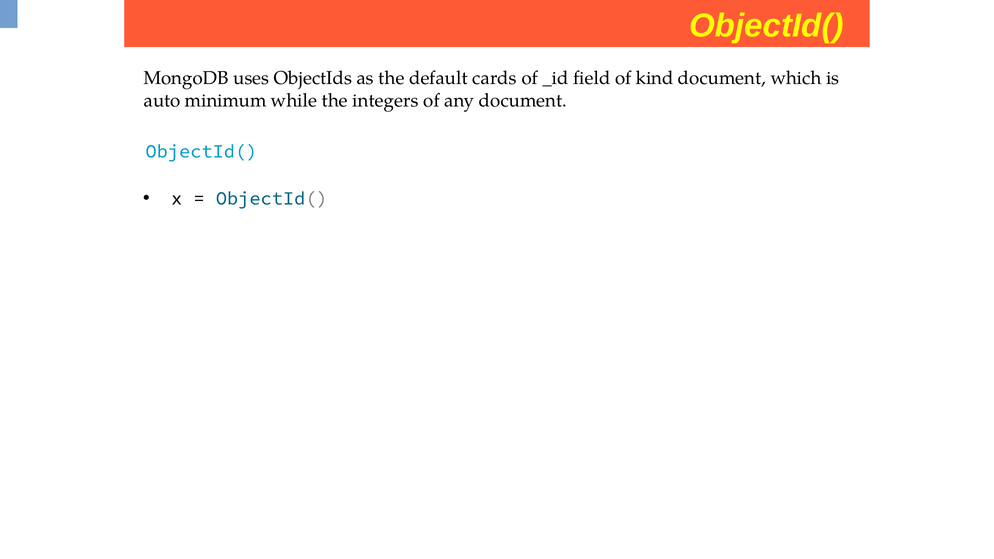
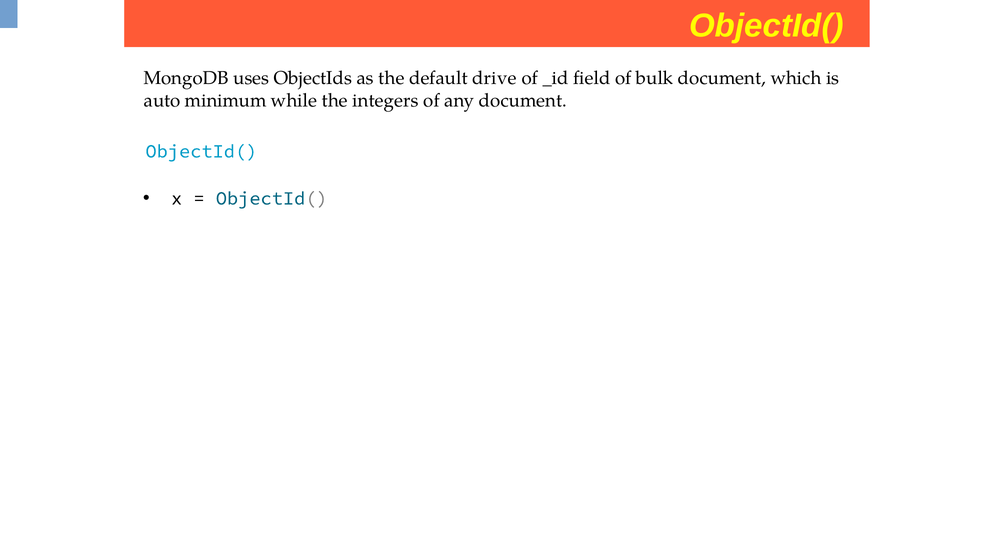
cards: cards -> drive
kind: kind -> bulk
